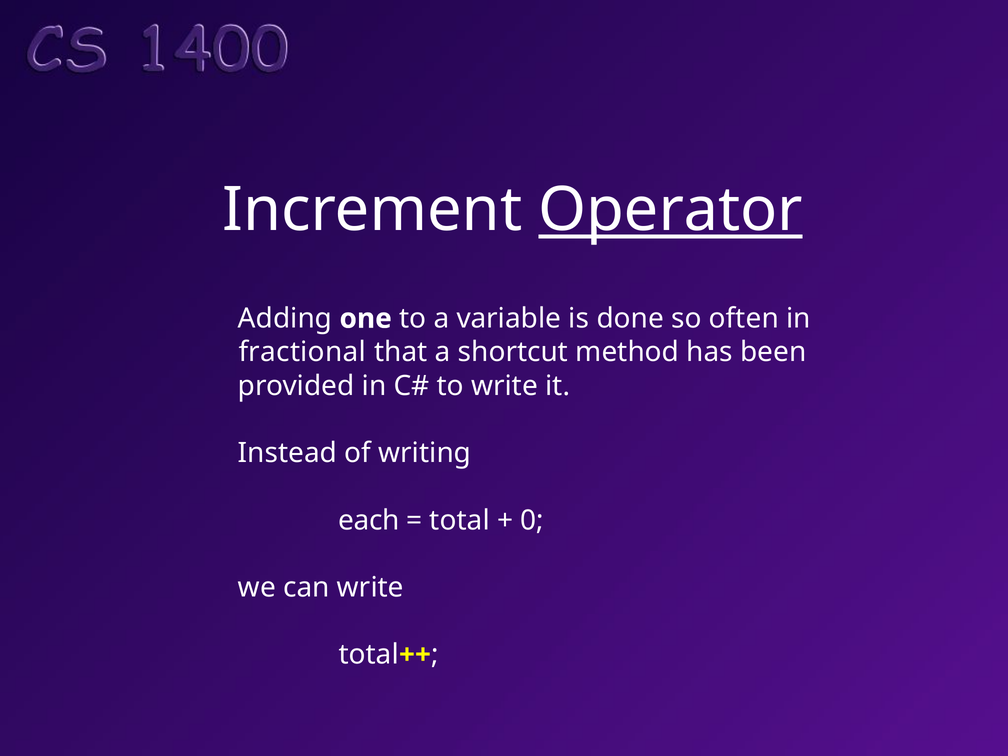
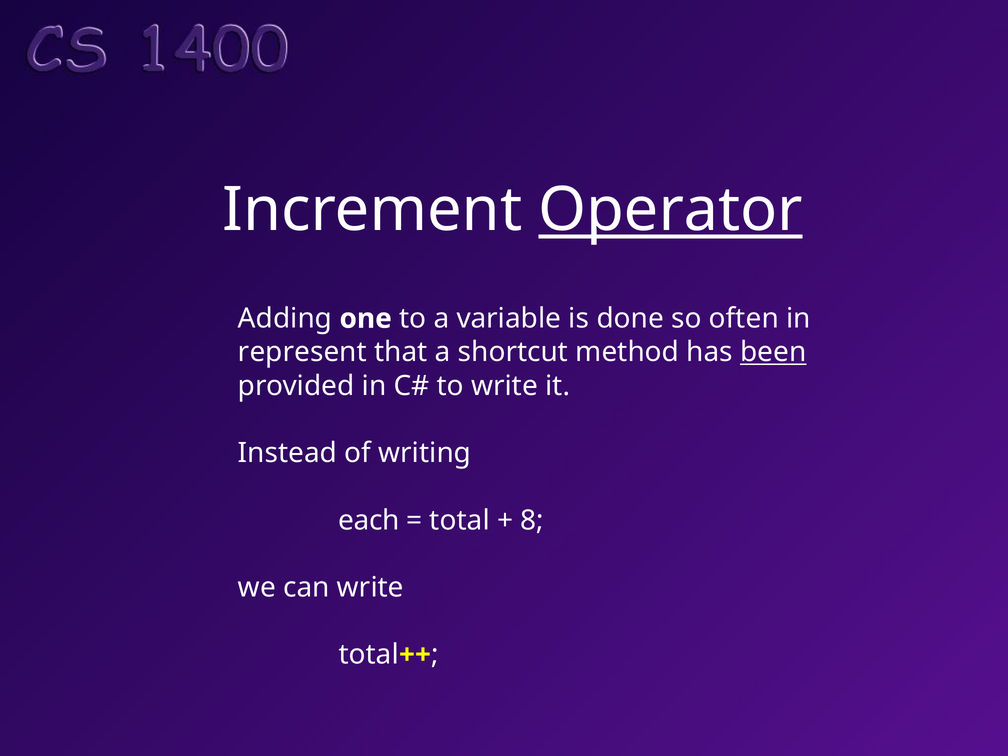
fractional: fractional -> represent
been underline: none -> present
0: 0 -> 8
